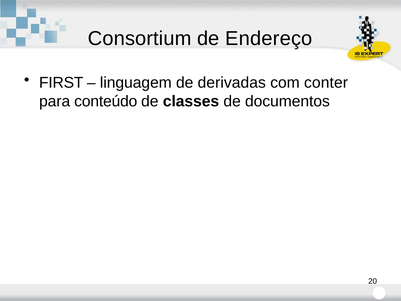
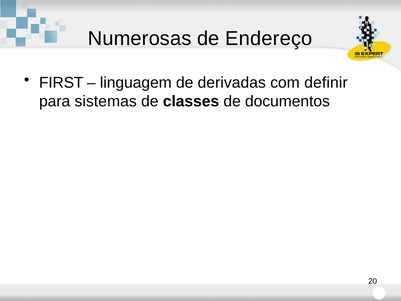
Consortium: Consortium -> Numerosas
conter: conter -> definir
conteúdo: conteúdo -> sistemas
